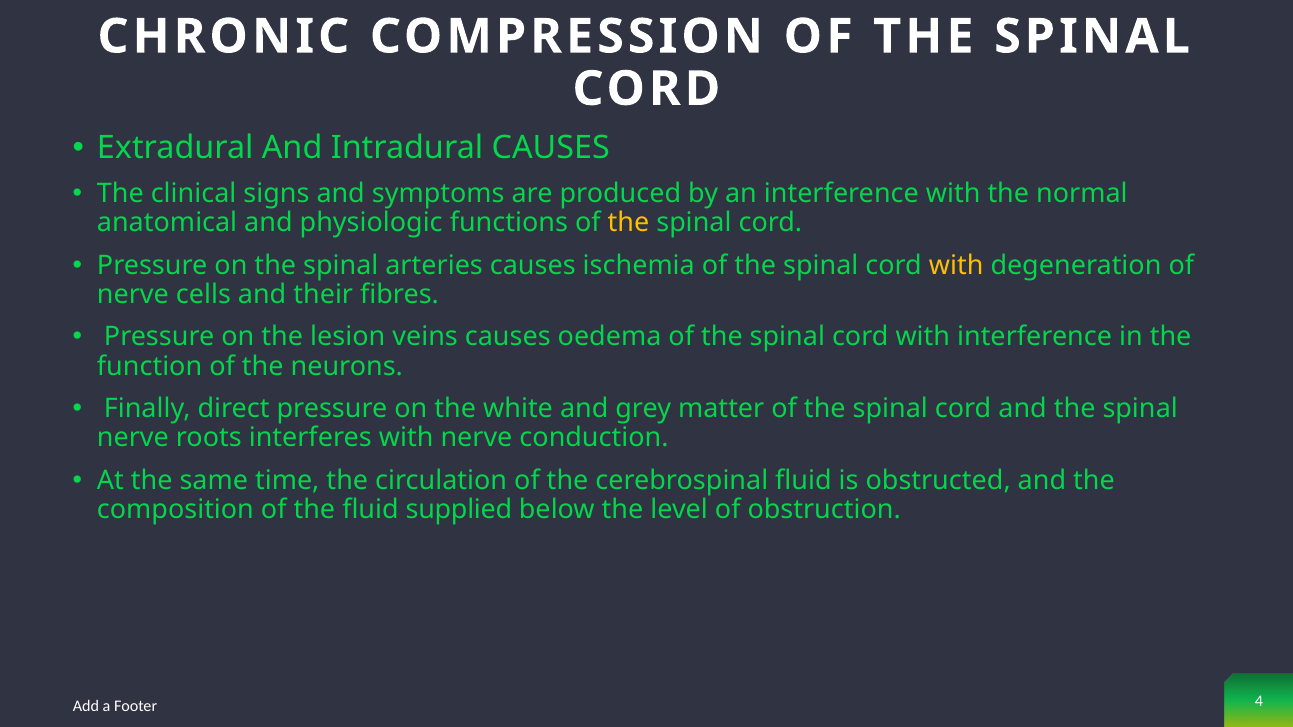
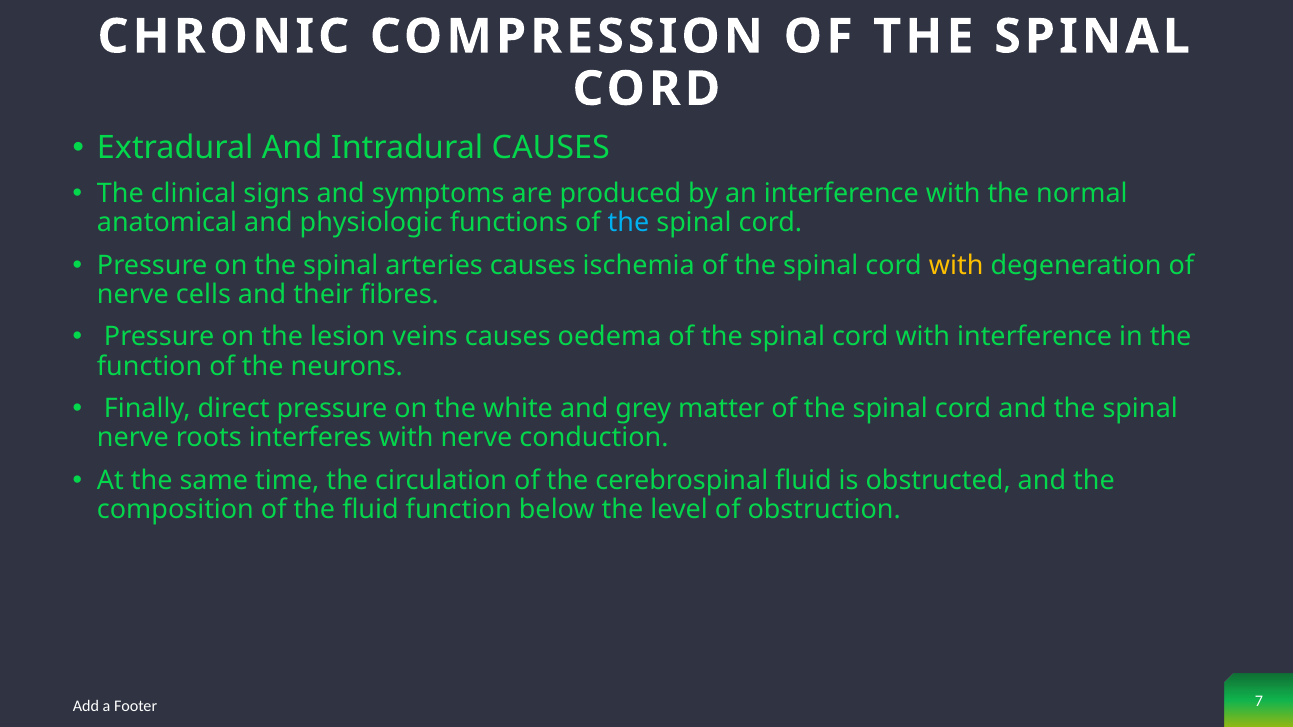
the at (628, 223) colour: yellow -> light blue
fluid supplied: supplied -> function
4: 4 -> 7
